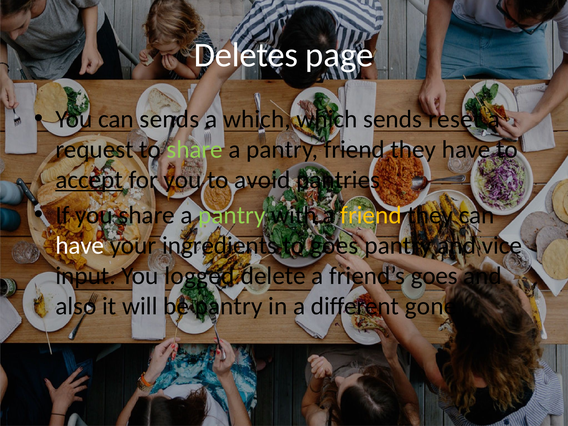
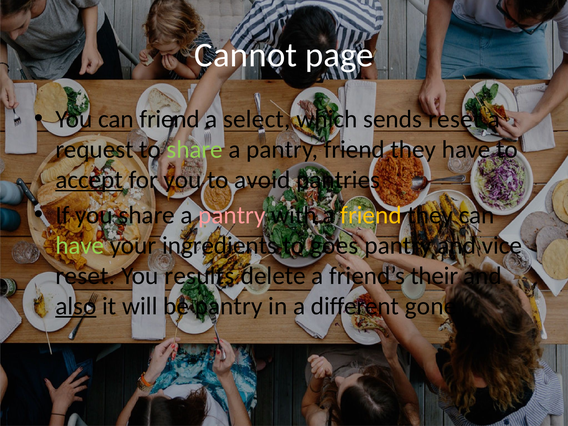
Deletes: Deletes -> Cannot
can sends: sends -> friend
a which: which -> select
pantry at (232, 215) colour: light green -> pink
have at (80, 245) colour: white -> light green
input at (86, 276): input -> reset
logged: logged -> results
friend’s goes: goes -> their
also underline: none -> present
